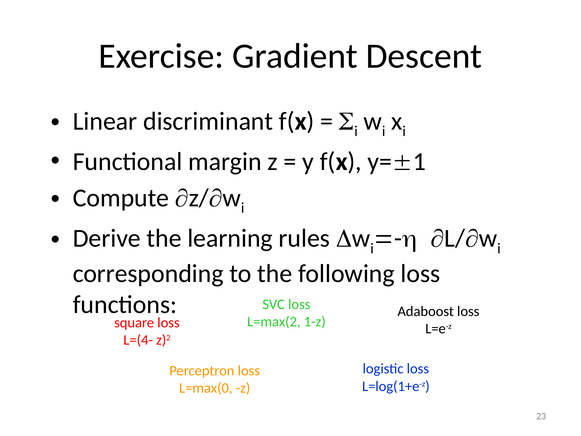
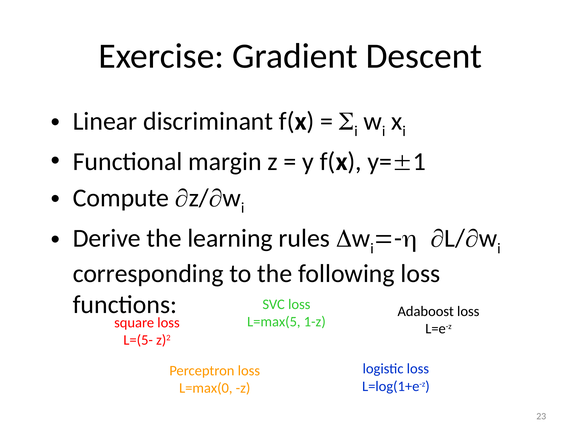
L=max(2: L=max(2 -> L=max(5
L=(4-: L=(4- -> L=(5-
